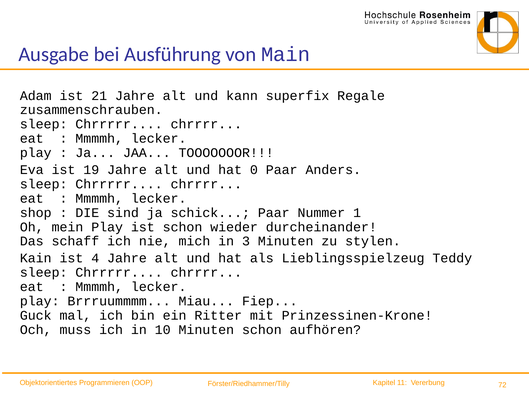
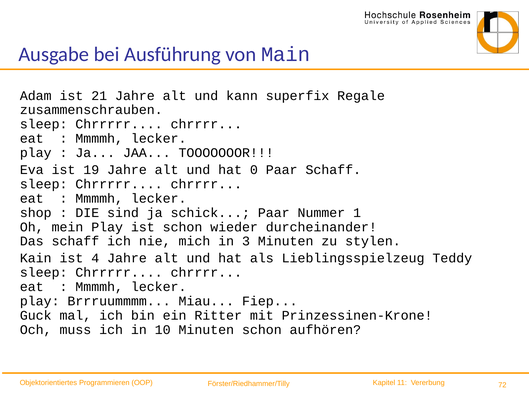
Paar Anders: Anders -> Schaff
